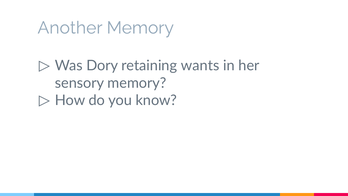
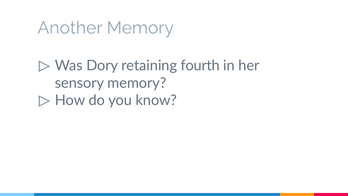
wants: wants -> fourth
